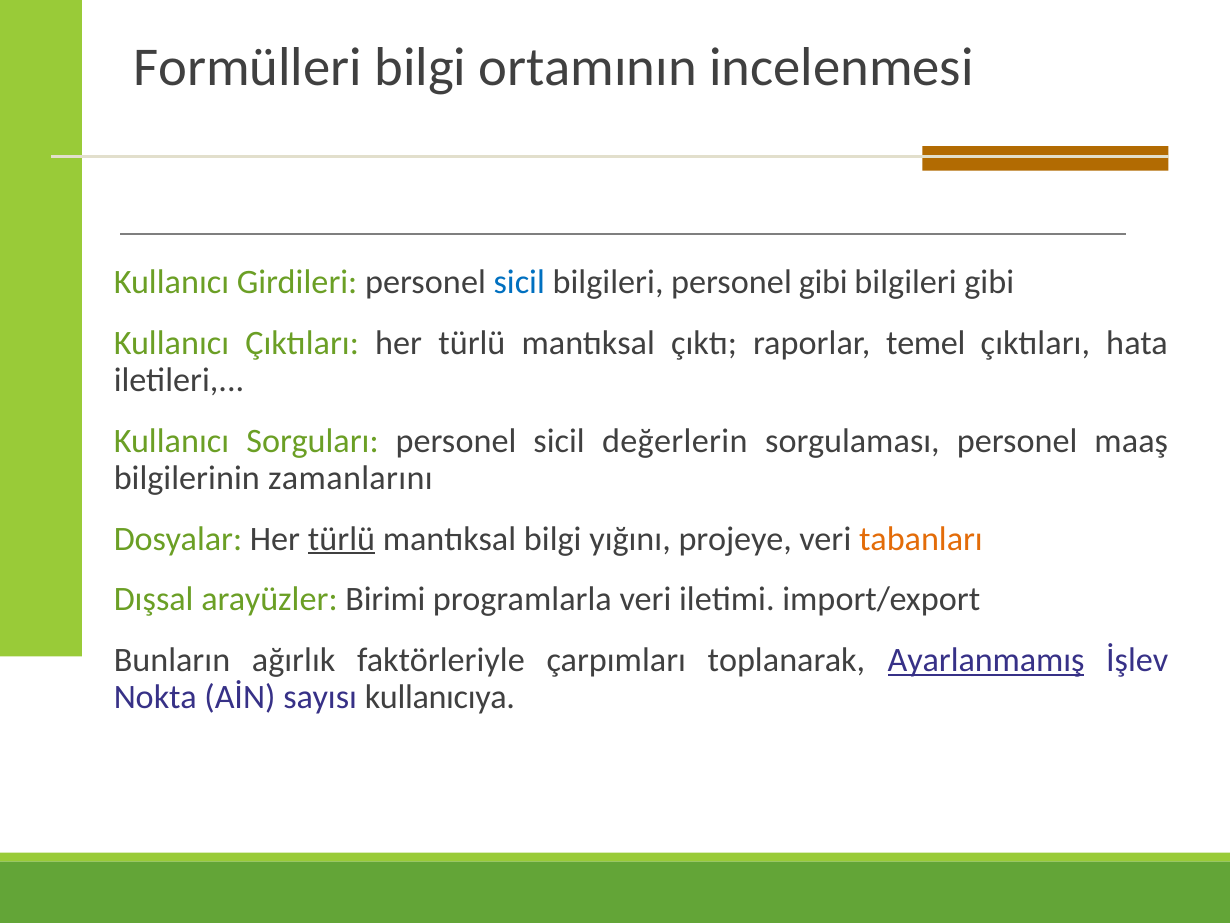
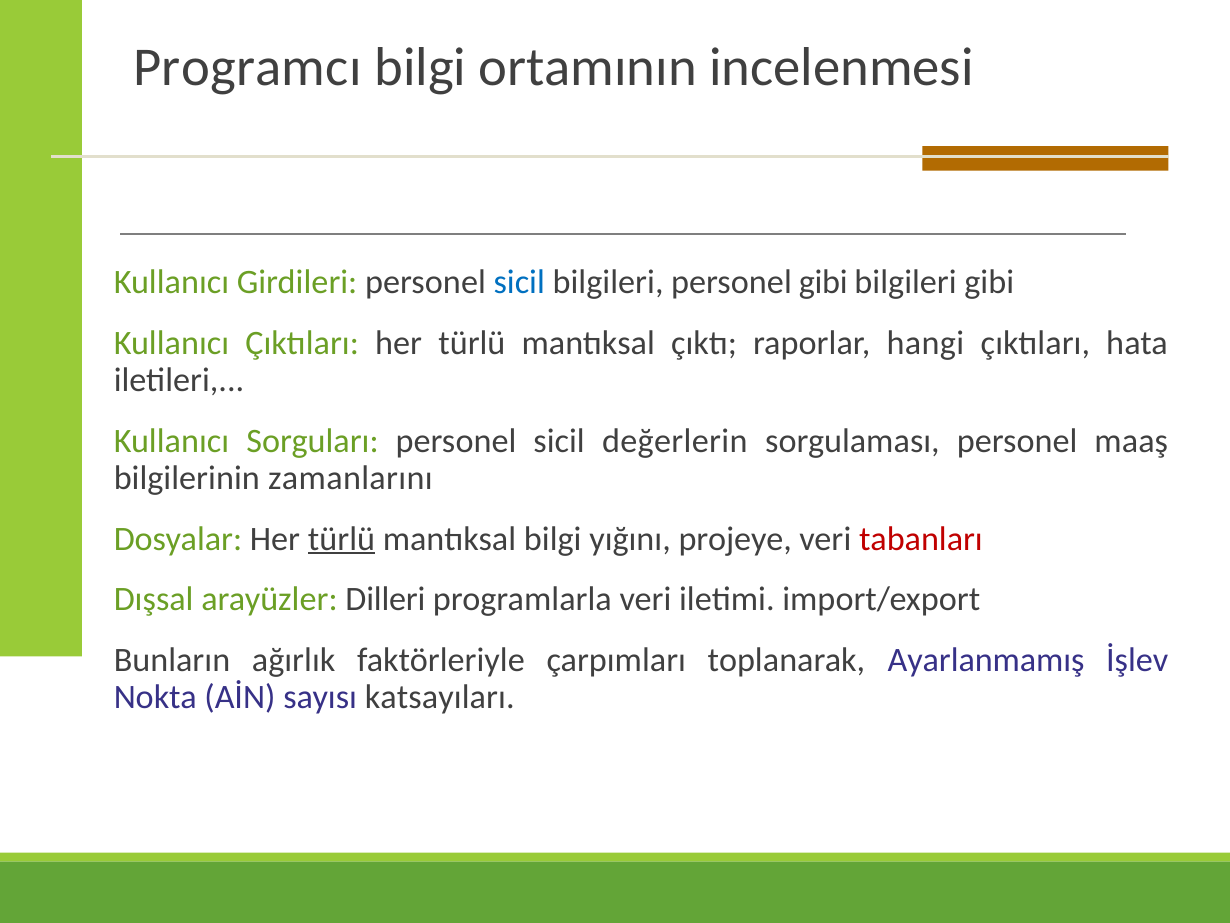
Formülleri: Formülleri -> Programcı
temel: temel -> hangi
tabanları colour: orange -> red
Birimi: Birimi -> Dilleri
Ayarlanmamış underline: present -> none
kullanıcıya: kullanıcıya -> katsayıları
